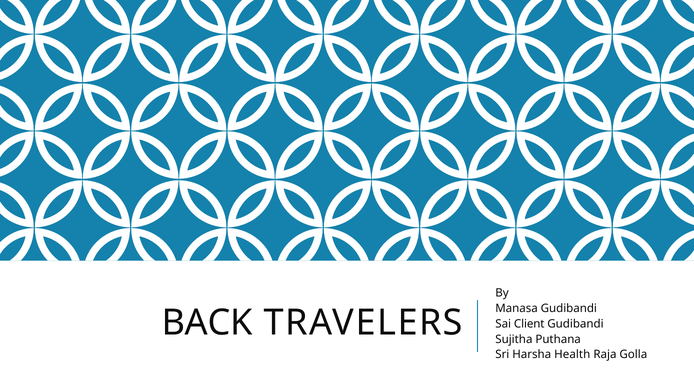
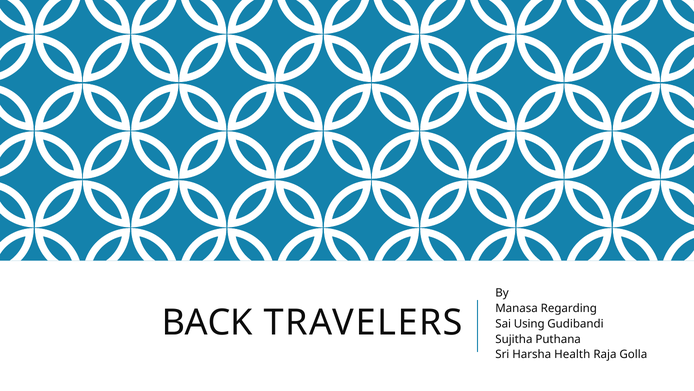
Manasa Gudibandi: Gudibandi -> Regarding
Client: Client -> Using
